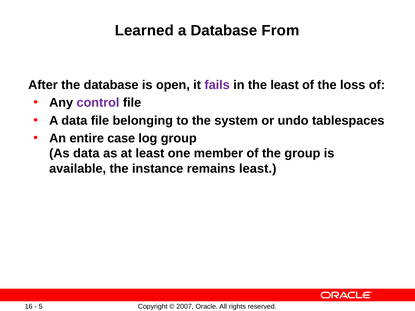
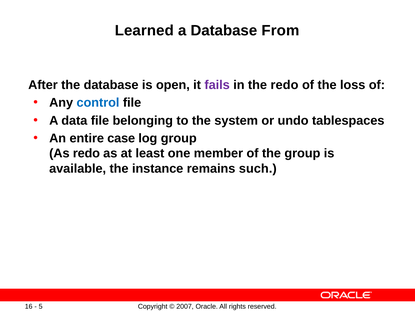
the least: least -> redo
control colour: purple -> blue
As data: data -> redo
remains least: least -> such
